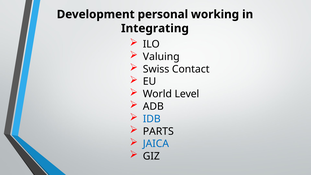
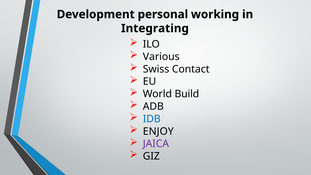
Valuing: Valuing -> Various
Level: Level -> Build
PARTS: PARTS -> ENJOY
JAICA colour: blue -> purple
